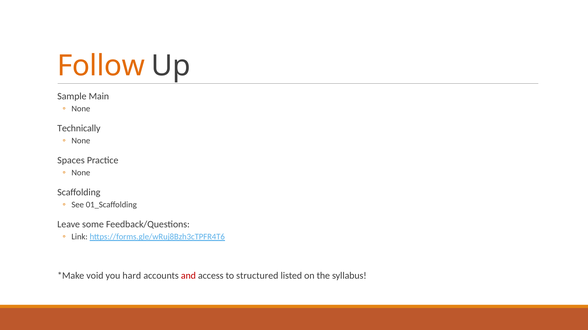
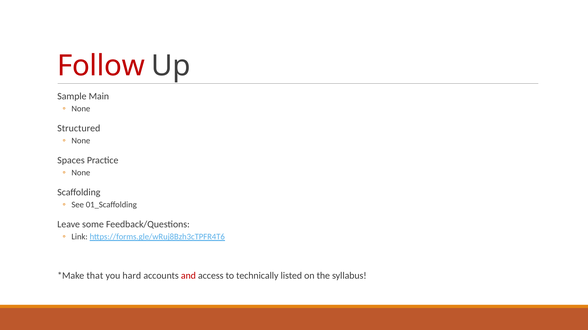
Follow colour: orange -> red
Technically: Technically -> Structured
void: void -> that
structured: structured -> technically
